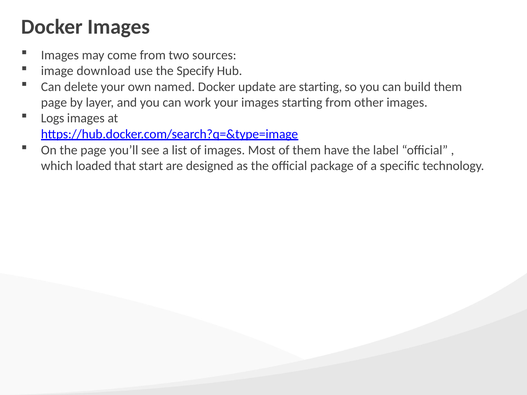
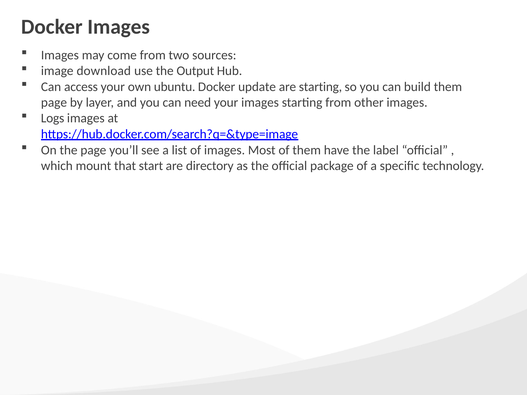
Specify: Specify -> Output
delete: delete -> access
named: named -> ubuntu
work: work -> need
loaded: loaded -> mount
designed: designed -> directory
